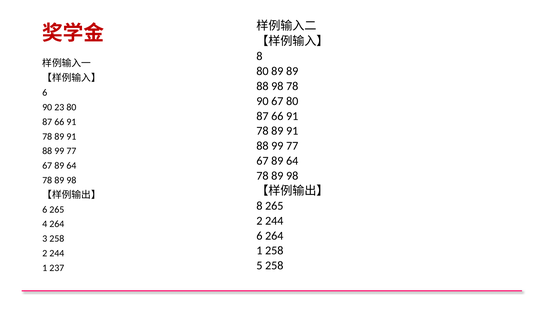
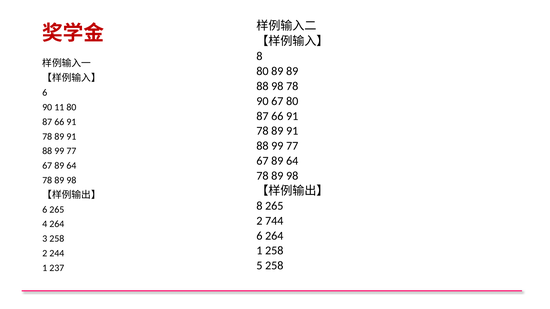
23: 23 -> 11
244 at (274, 221): 244 -> 744
